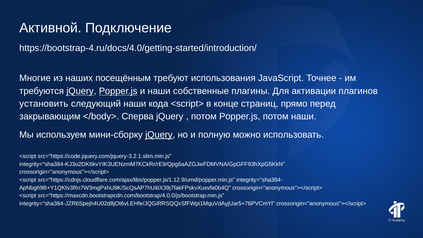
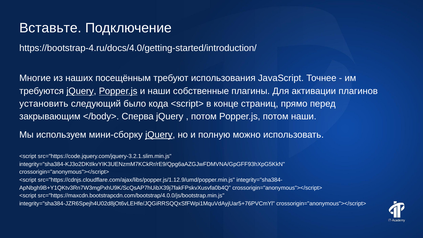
Активной: Активной -> Вставьте
следующий наши: наши -> было
